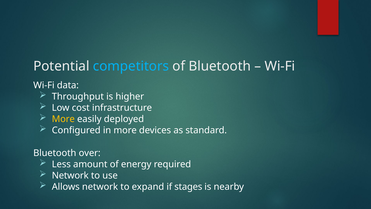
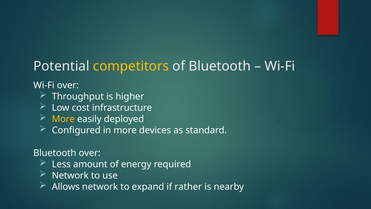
competitors colour: light blue -> yellow
Wi-Fi data: data -> over
stages: stages -> rather
